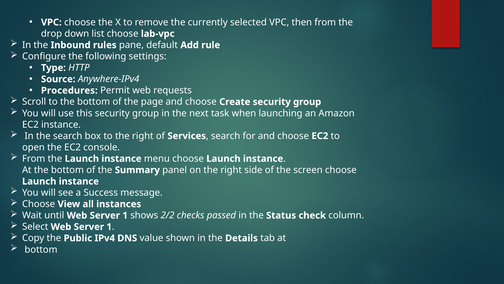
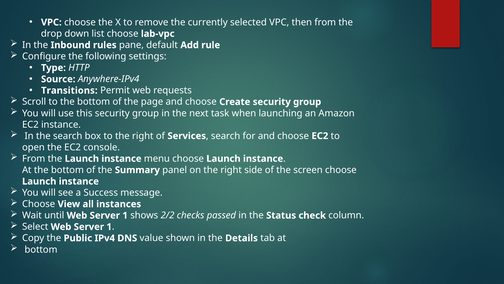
Procedures: Procedures -> Transitions
